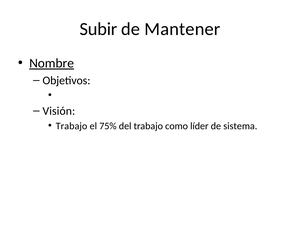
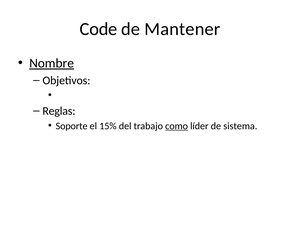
Subir: Subir -> Code
Visión: Visión -> Reglas
Trabajo at (71, 126): Trabajo -> Soporte
75%: 75% -> 15%
como underline: none -> present
